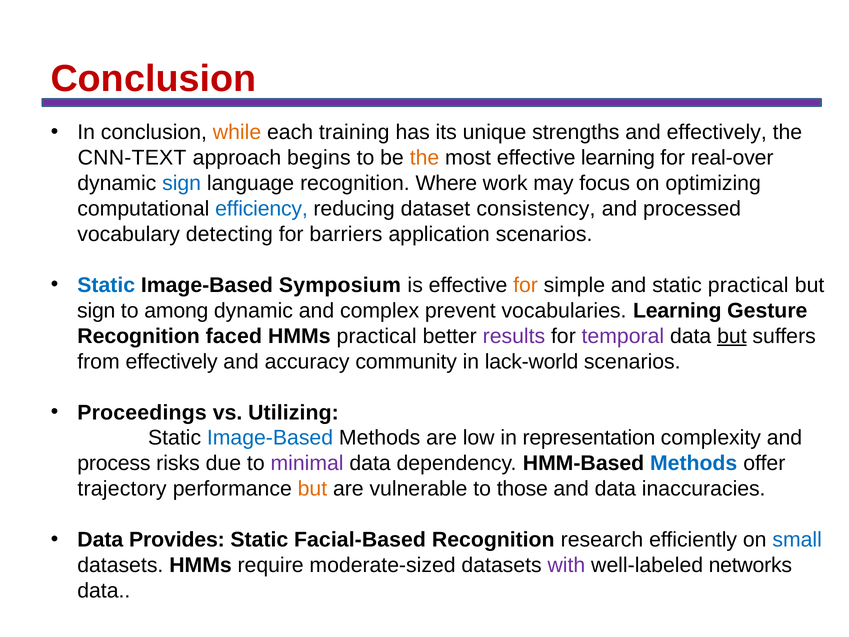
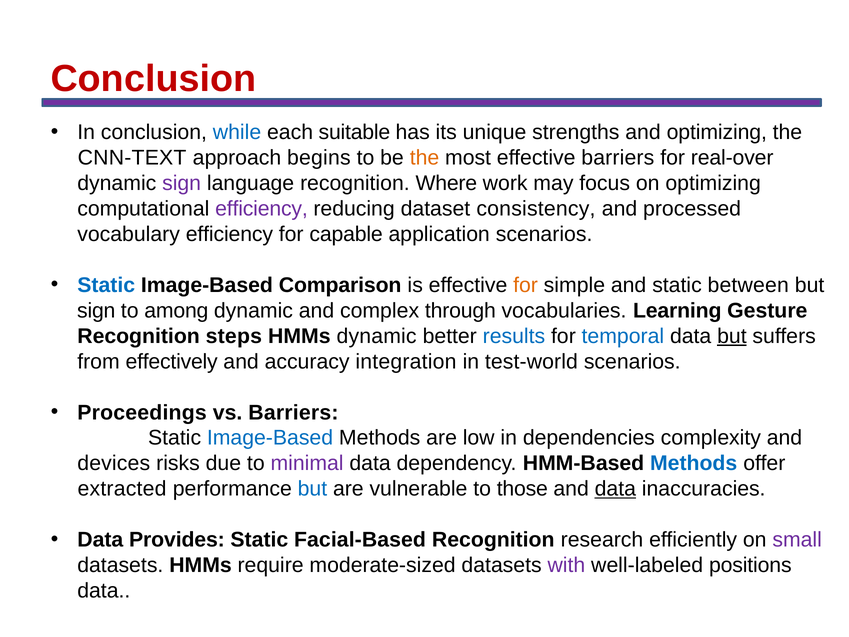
while colour: orange -> blue
training: training -> suitable
and effectively: effectively -> optimizing
effective learning: learning -> barriers
sign at (182, 183) colour: blue -> purple
efficiency at (261, 209) colour: blue -> purple
vocabulary detecting: detecting -> efficiency
barriers: barriers -> capable
Symposium: Symposium -> Comparison
static practical: practical -> between
prevent: prevent -> through
faced: faced -> steps
HMMs practical: practical -> dynamic
results colour: purple -> blue
temporal colour: purple -> blue
community: community -> integration
lack-world: lack-world -> test-world
vs Utilizing: Utilizing -> Barriers
representation: representation -> dependencies
process: process -> devices
trajectory: trajectory -> extracted
but at (312, 489) colour: orange -> blue
data at (615, 489) underline: none -> present
small colour: blue -> purple
networks: networks -> positions
